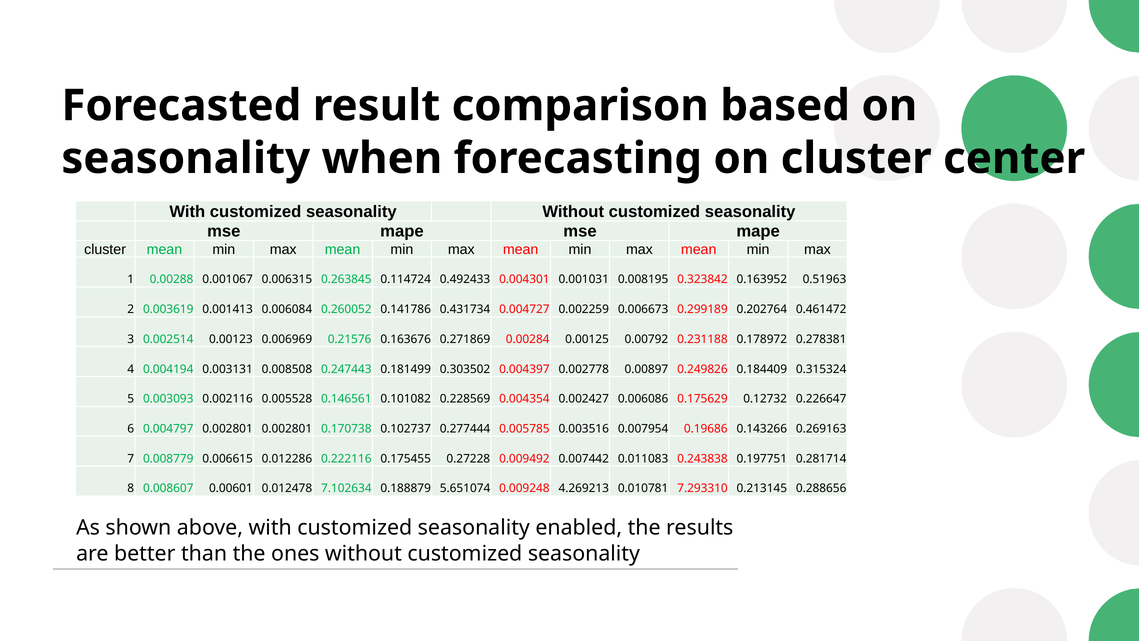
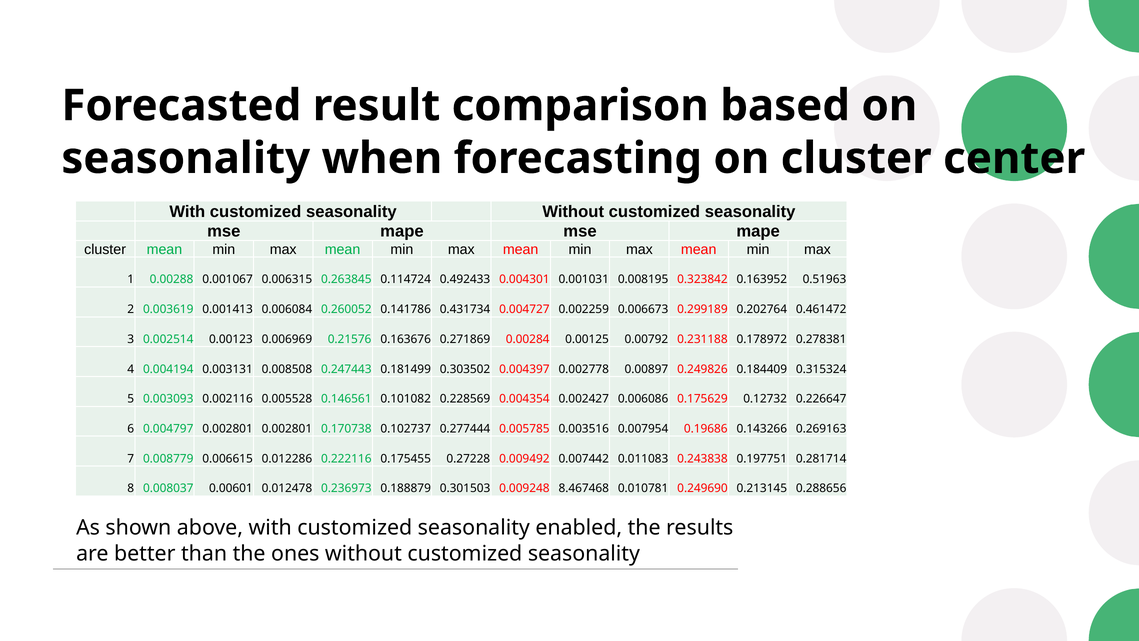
0.008607: 0.008607 -> 0.008037
7.102634: 7.102634 -> 0.236973
5.651074: 5.651074 -> 0.301503
4.269213: 4.269213 -> 8.467468
7.293310: 7.293310 -> 0.249690
